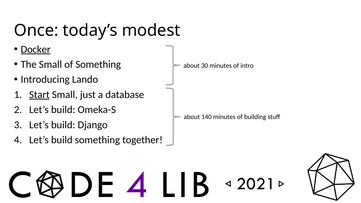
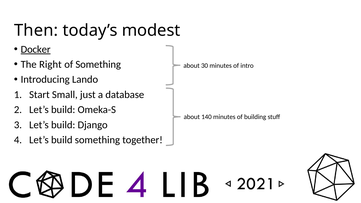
Once: Once -> Then
The Small: Small -> Right
Start underline: present -> none
